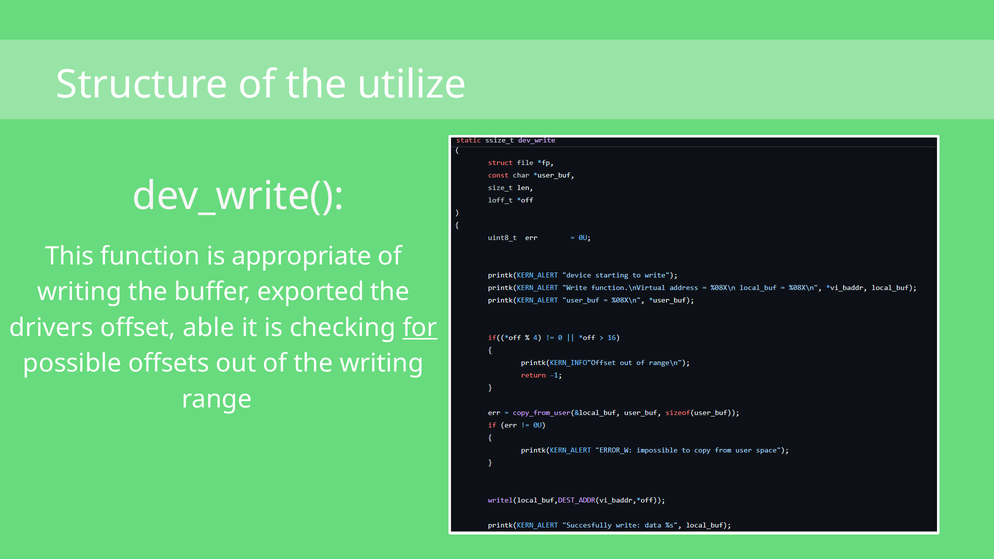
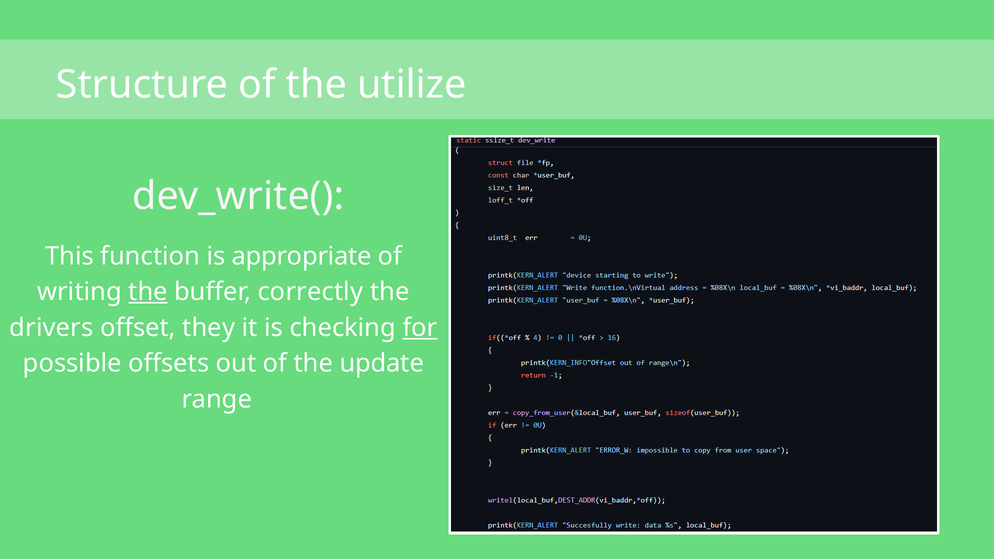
the at (148, 292) underline: none -> present
exported: exported -> correctly
able: able -> they
the writing: writing -> update
